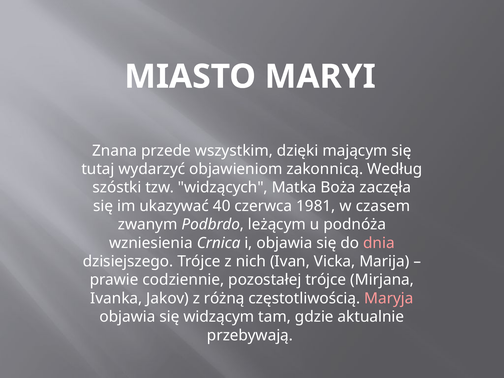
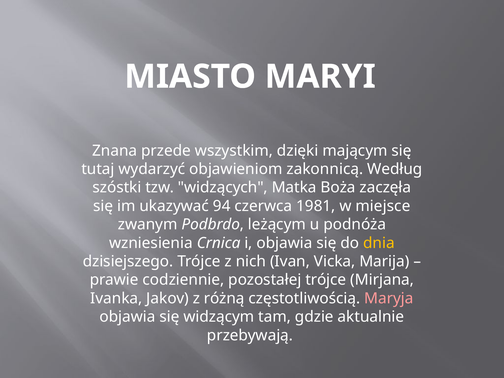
40: 40 -> 94
czasem: czasem -> miejsce
dnia colour: pink -> yellow
